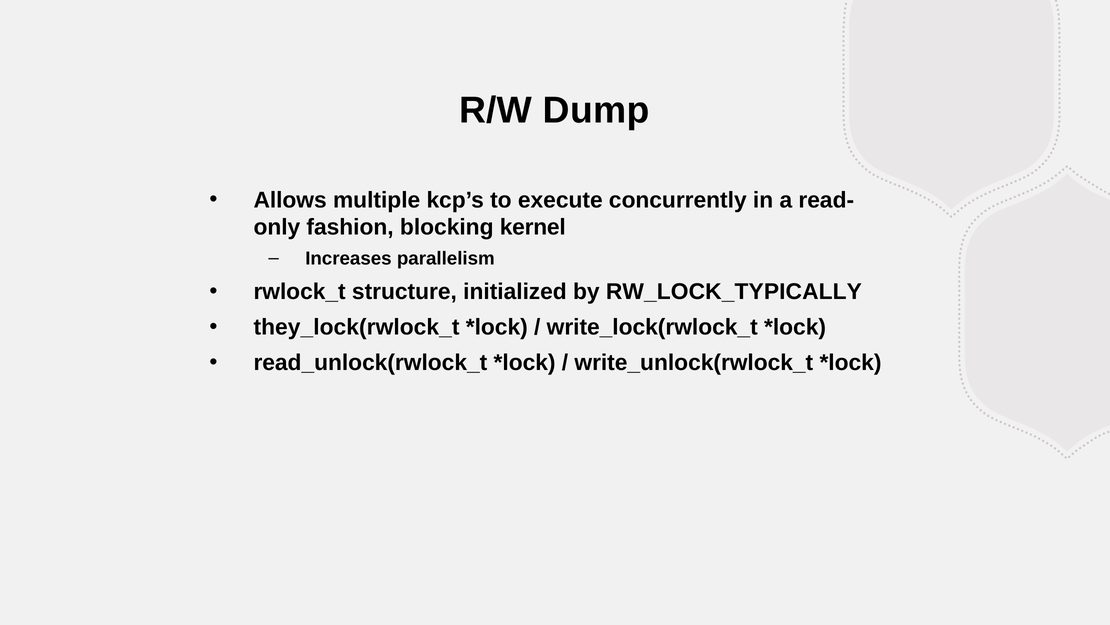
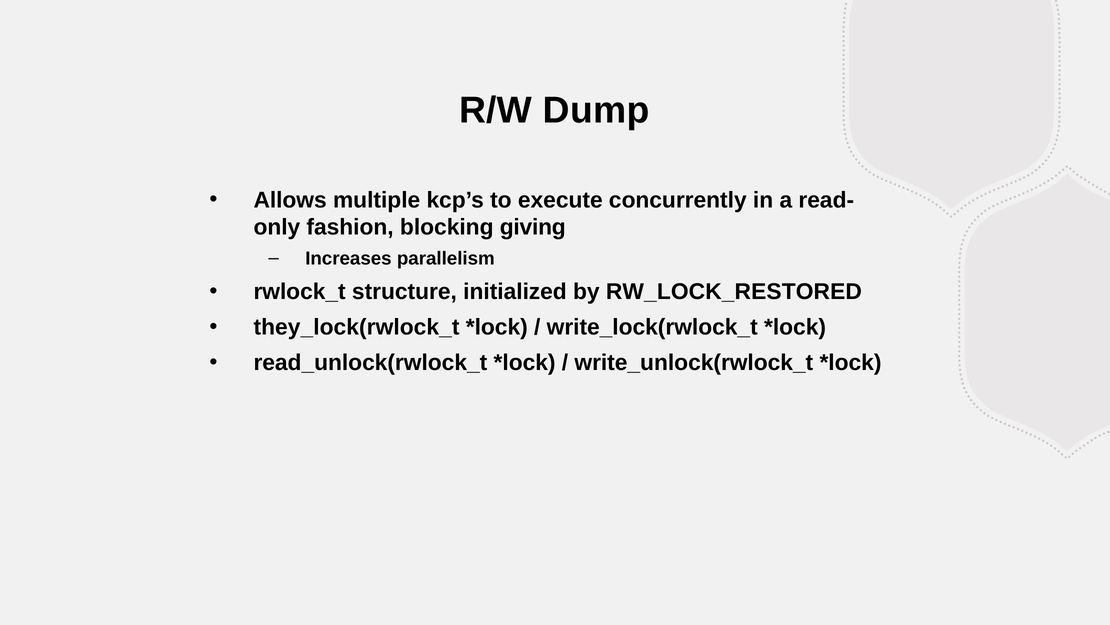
kernel: kernel -> giving
RW_LOCK_TYPICALLY: RW_LOCK_TYPICALLY -> RW_LOCK_RESTORED
